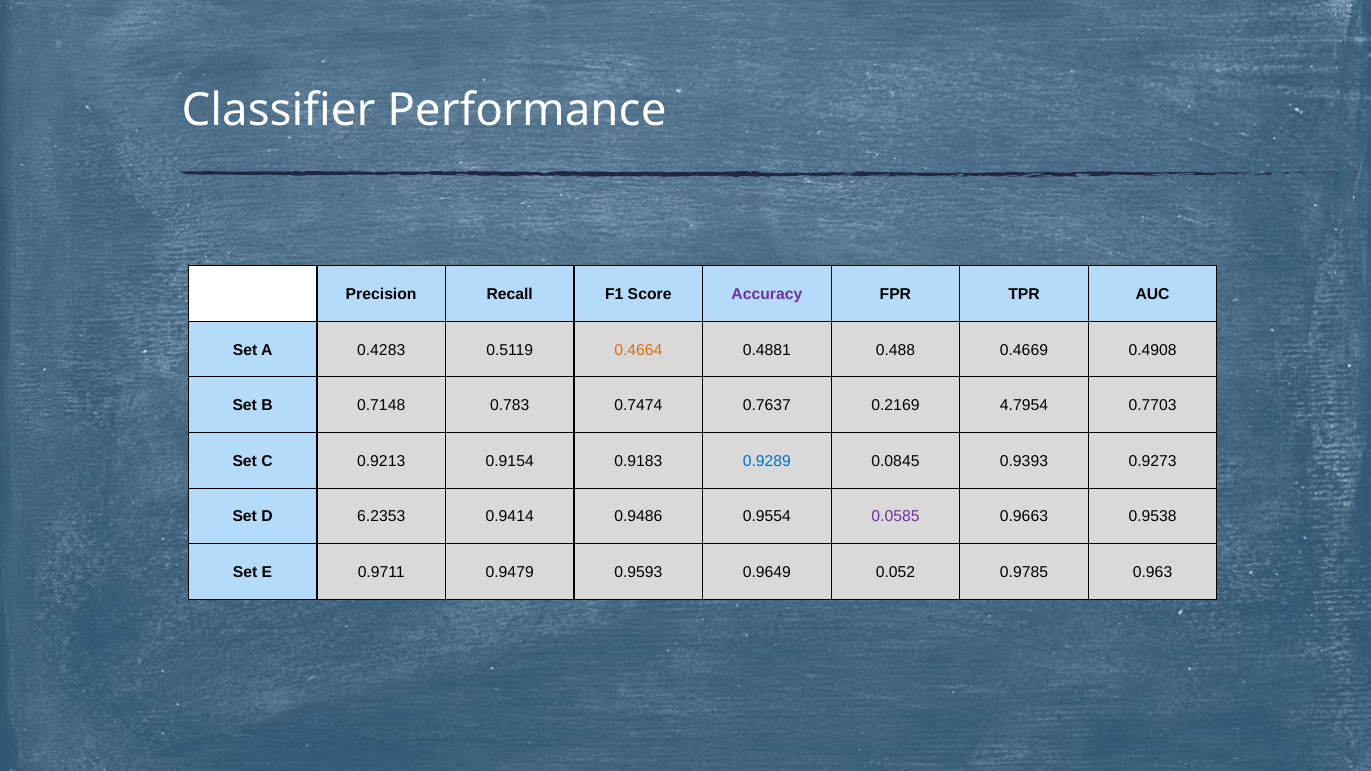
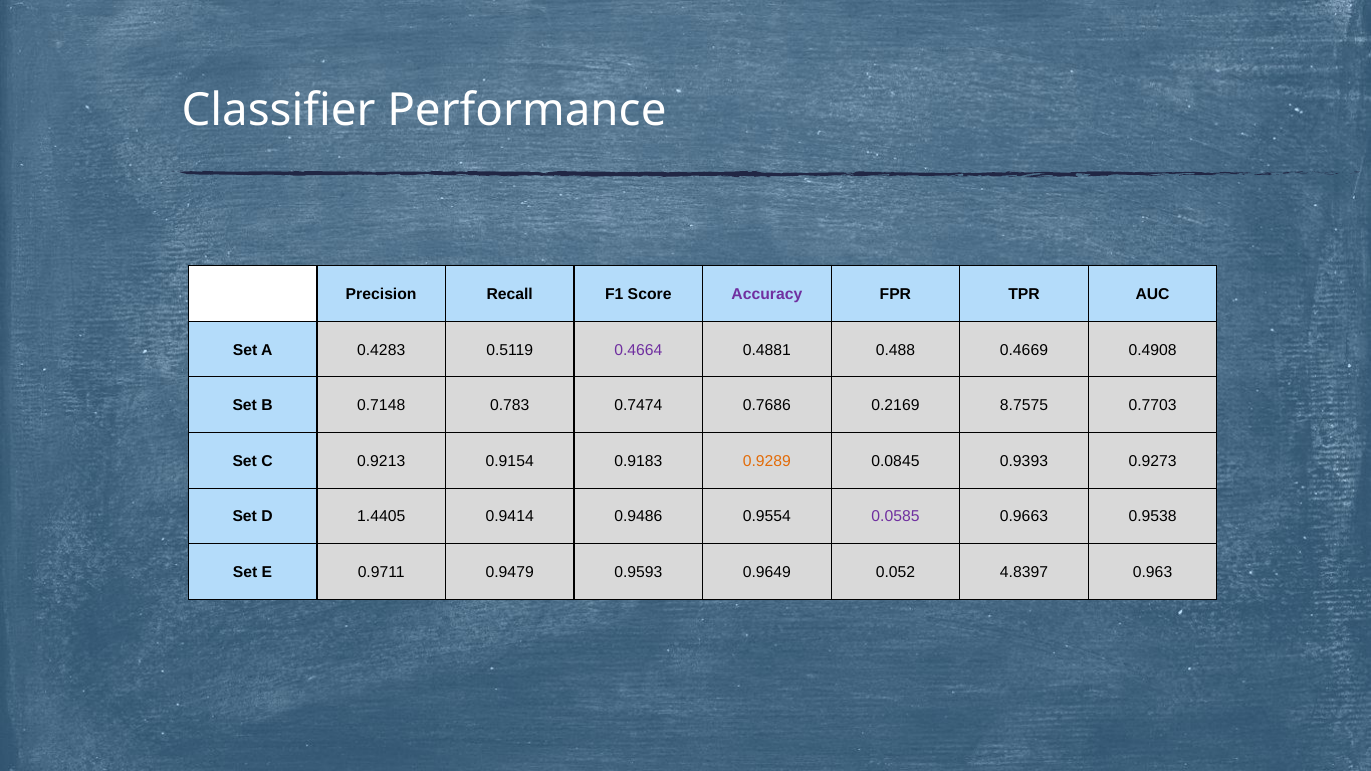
0.4664 colour: orange -> purple
0.7637: 0.7637 -> 0.7686
4.7954: 4.7954 -> 8.7575
0.9289 colour: blue -> orange
6.2353: 6.2353 -> 1.4405
0.9785: 0.9785 -> 4.8397
